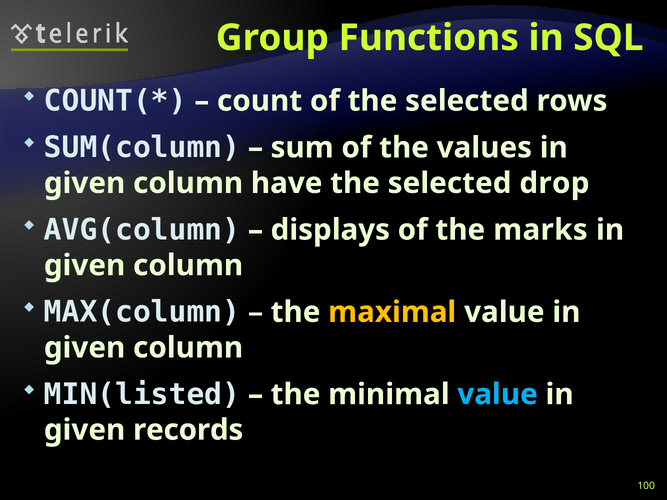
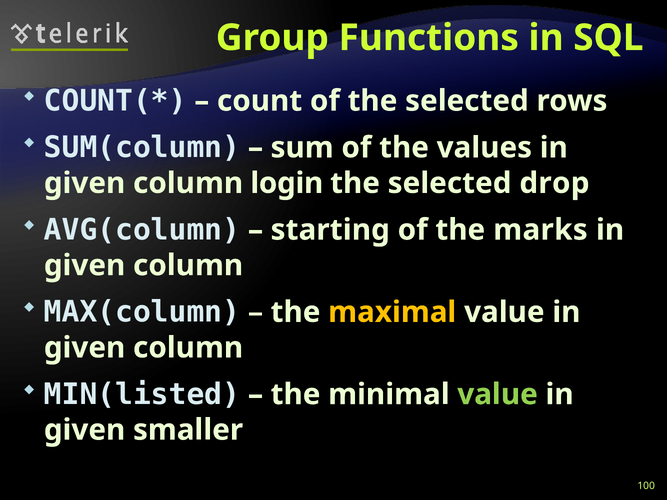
have: have -> login
displays: displays -> starting
value at (498, 395) colour: light blue -> light green
records: records -> smaller
